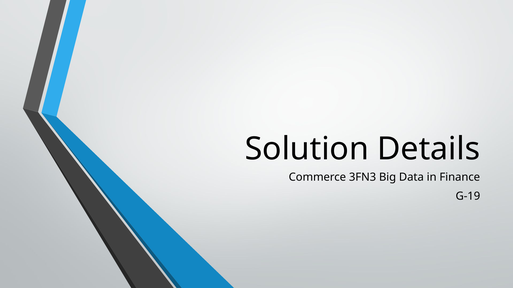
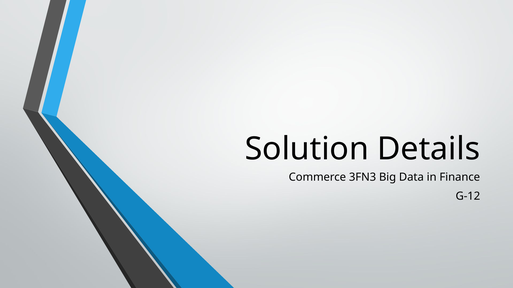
G-19: G-19 -> G-12
